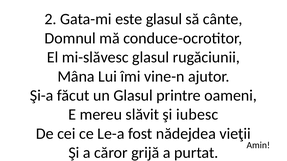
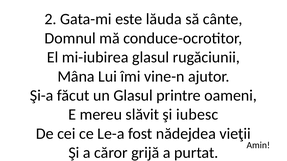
este glasul: glasul -> lăuda
mi-slăvesc: mi-slăvesc -> mi-iubirea
